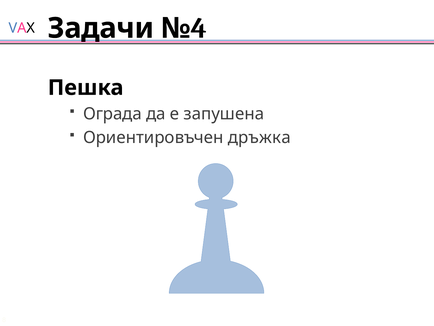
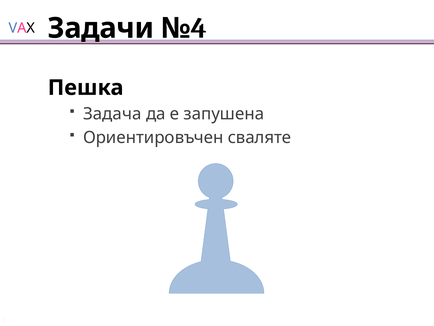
Ограда: Ограда -> Задача
дръжка: дръжка -> сваляте
